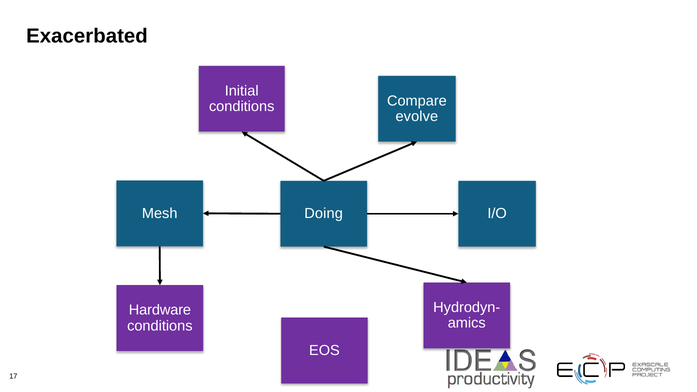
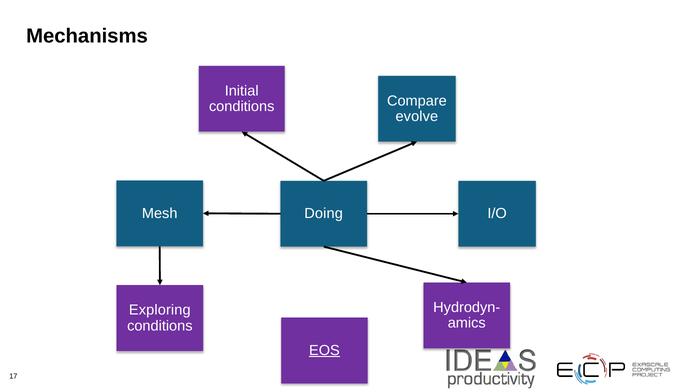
Exacerbated: Exacerbated -> Mechanisms
Hardware: Hardware -> Exploring
EOS underline: none -> present
